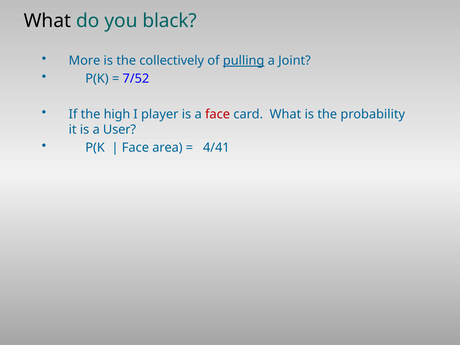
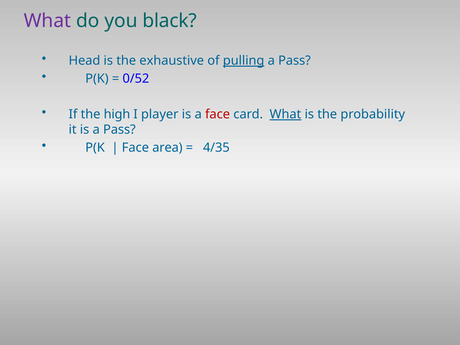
What at (47, 21) colour: black -> purple
More: More -> Head
collectively: collectively -> exhaustive
Joint at (294, 61): Joint -> Pass
7/52: 7/52 -> 0/52
What at (285, 114) underline: none -> present
is a User: User -> Pass
4/41: 4/41 -> 4/35
